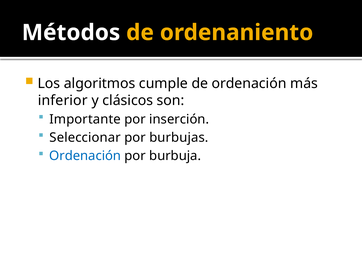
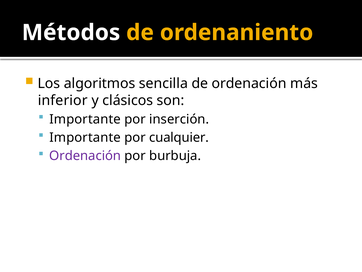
cumple: cumple -> sencilla
Seleccionar at (85, 137): Seleccionar -> Importante
burbujas: burbujas -> cualquier
Ordenación at (85, 156) colour: blue -> purple
